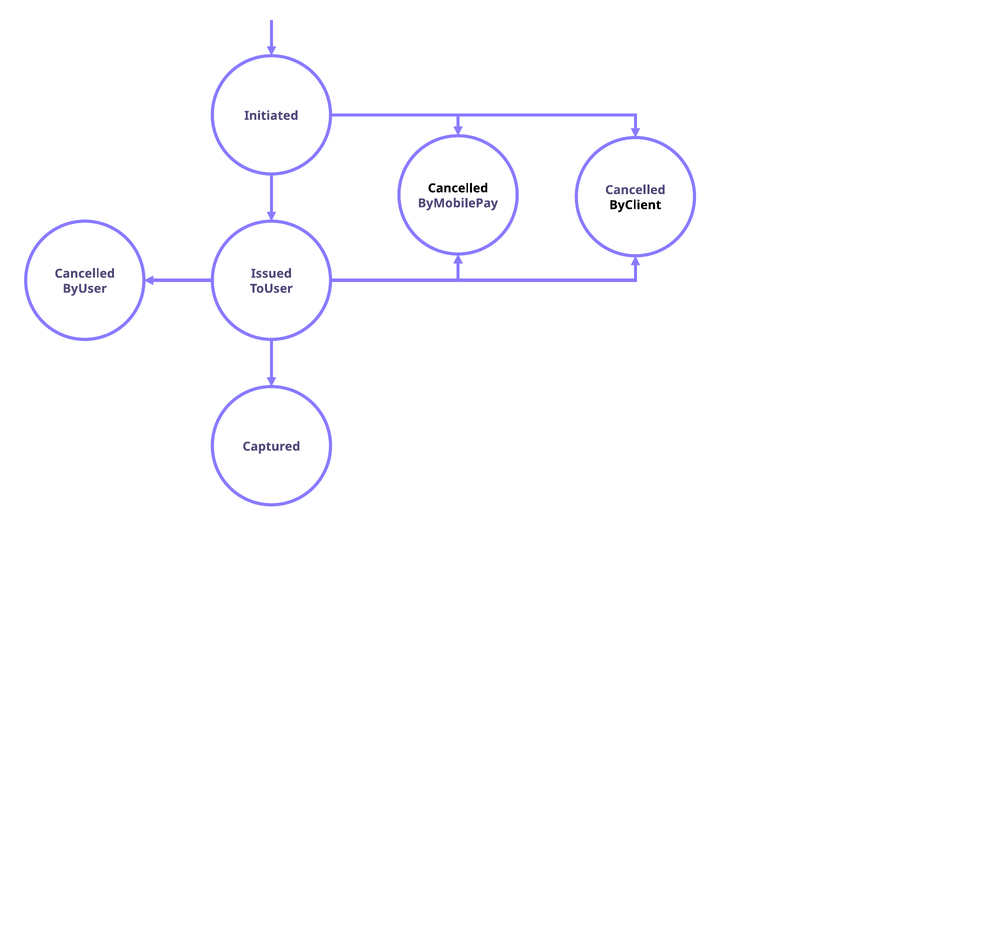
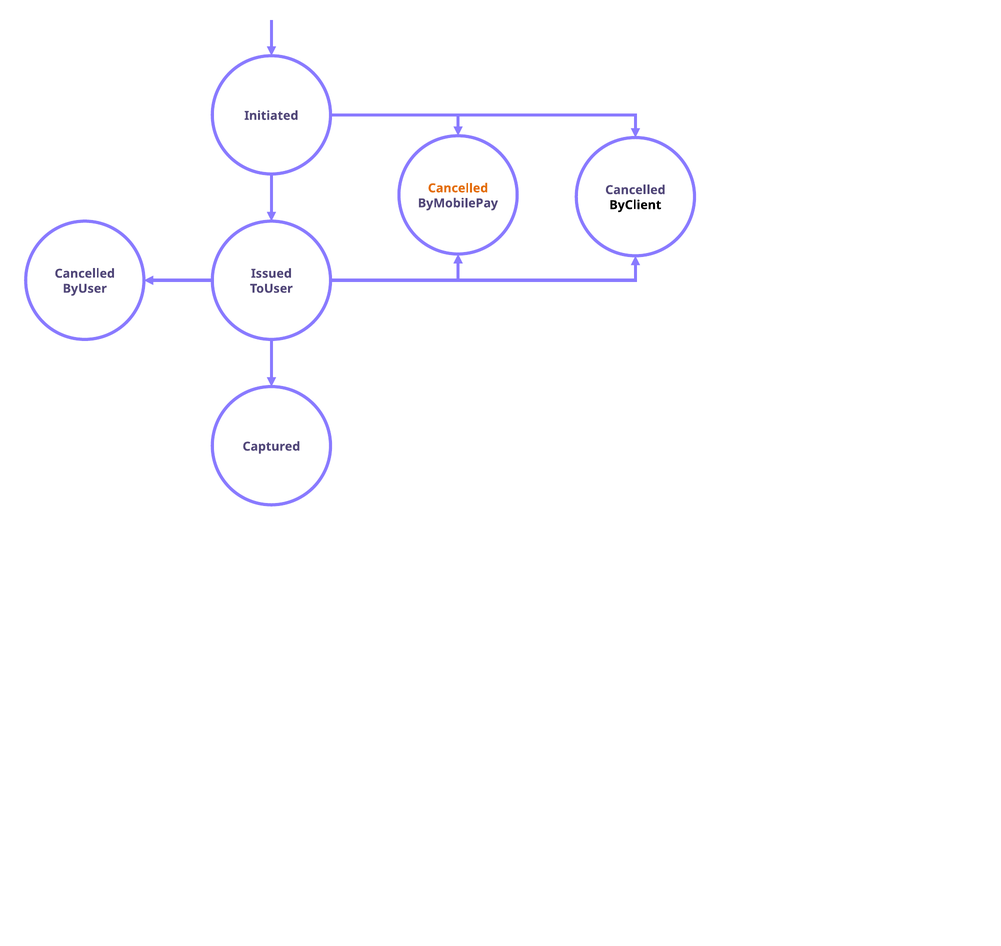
Cancelled at (458, 188) colour: black -> orange
